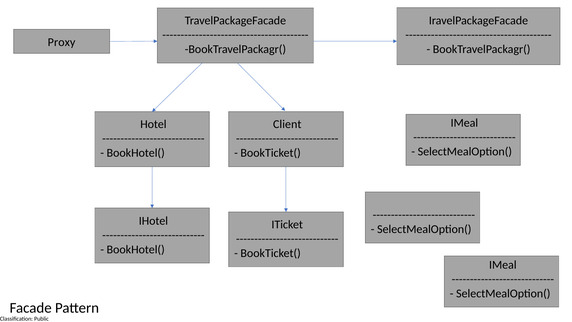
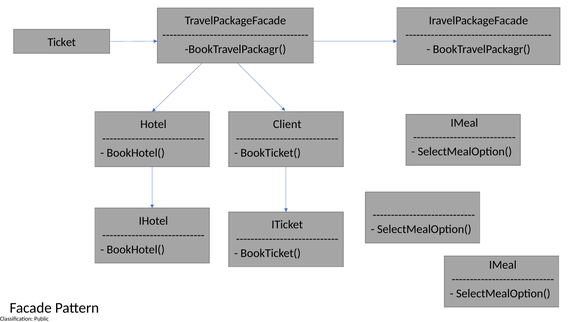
Proxy: Proxy -> Ticket
